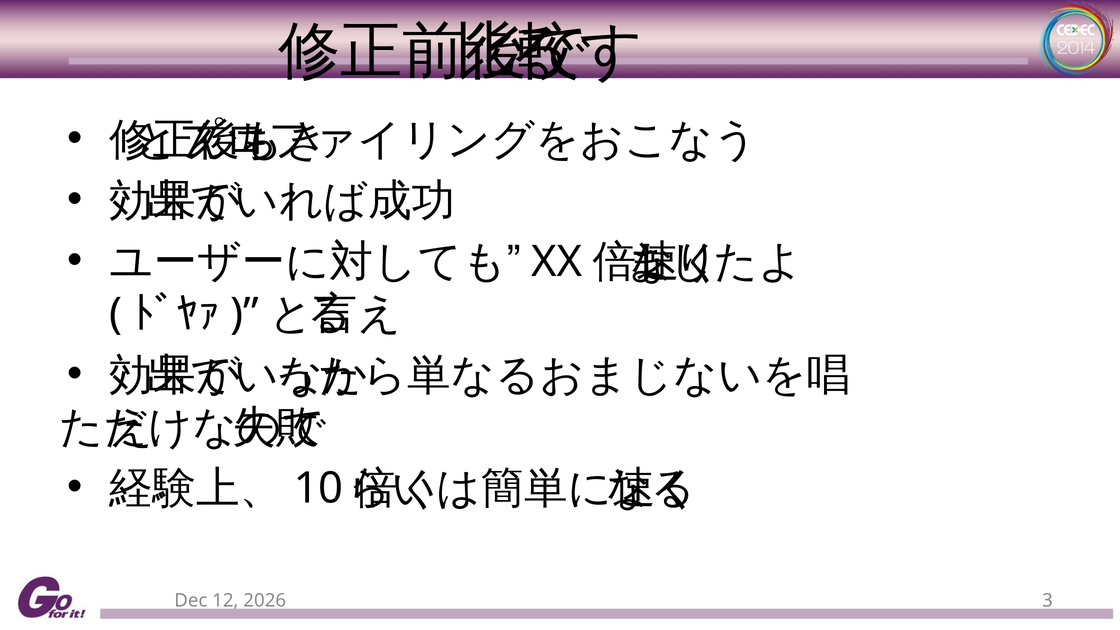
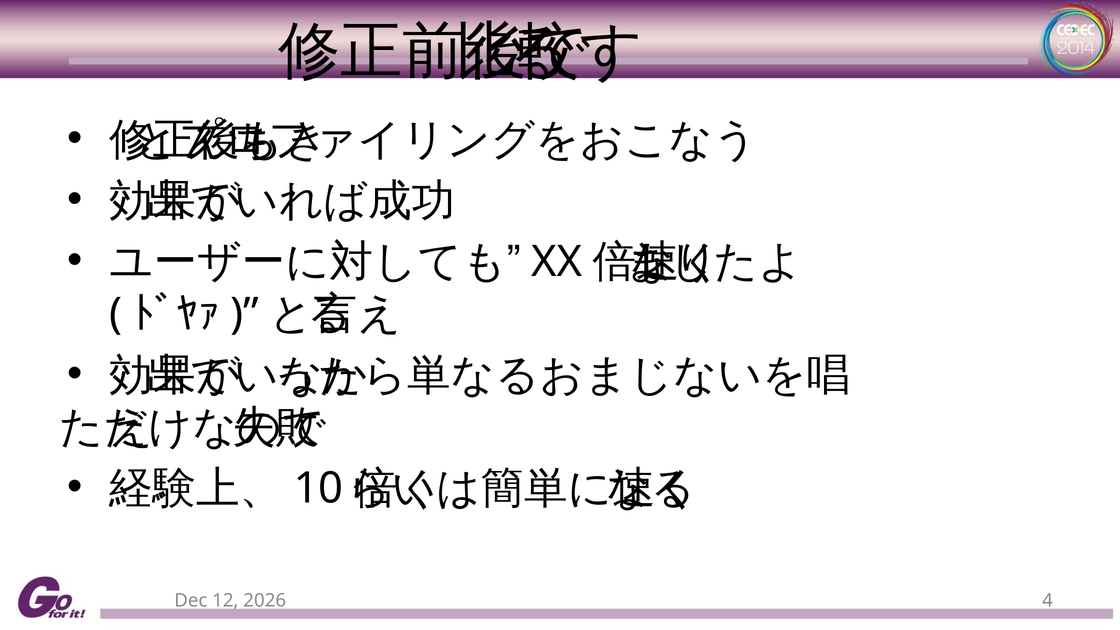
3: 3 -> 4
